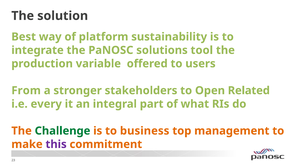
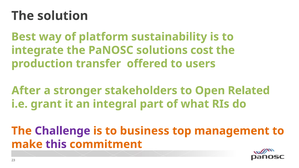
tool: tool -> cost
variable: variable -> transfer
From: From -> After
every: every -> grant
Challenge colour: green -> purple
